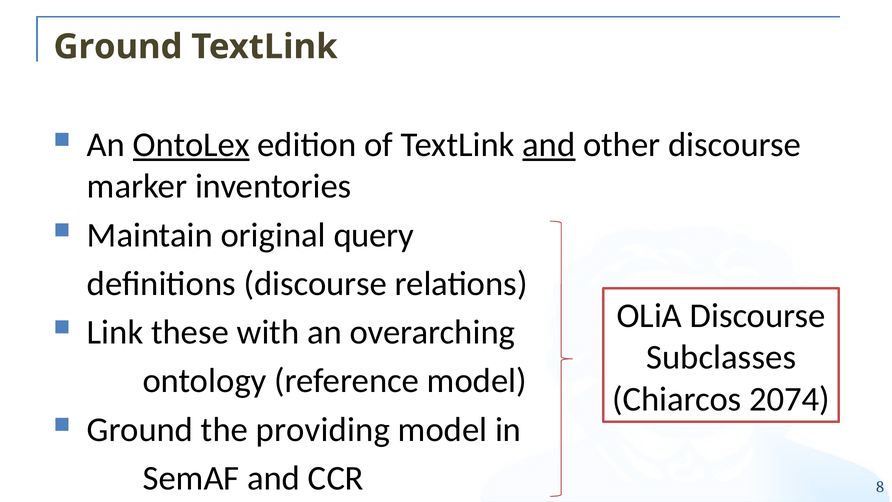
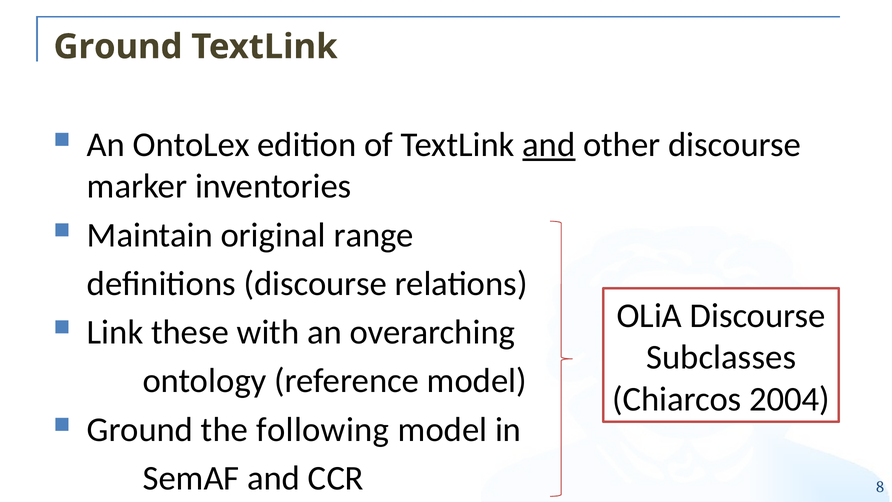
OntoLex underline: present -> none
query: query -> range
2074: 2074 -> 2004
providing: providing -> following
